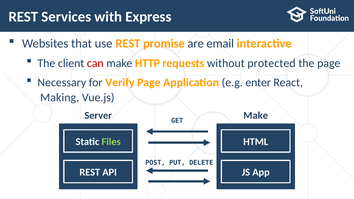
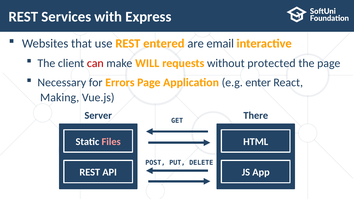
promise: promise -> entered
HTTP: HTTP -> WILL
Verify: Verify -> Errors
Make at (256, 116): Make -> There
Files colour: light green -> pink
